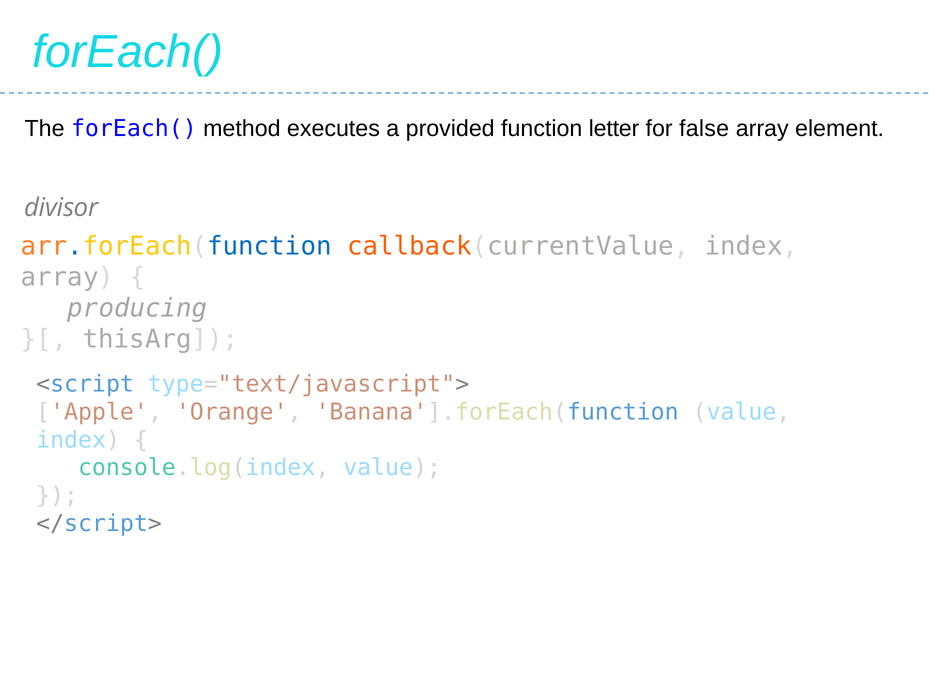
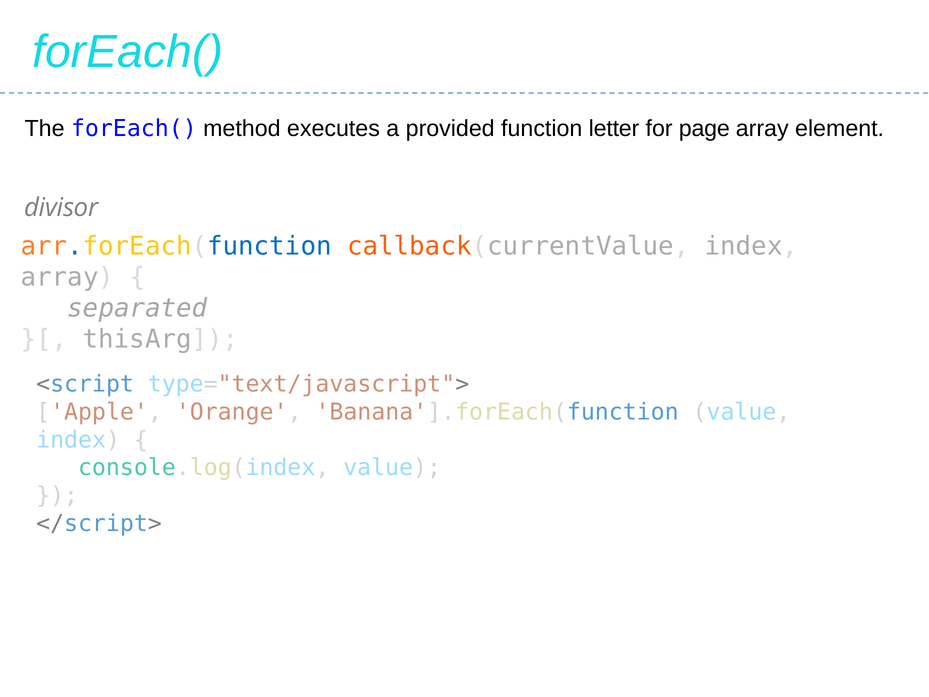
false: false -> page
producing: producing -> separated
